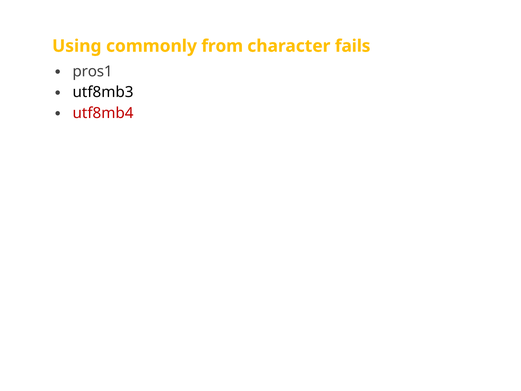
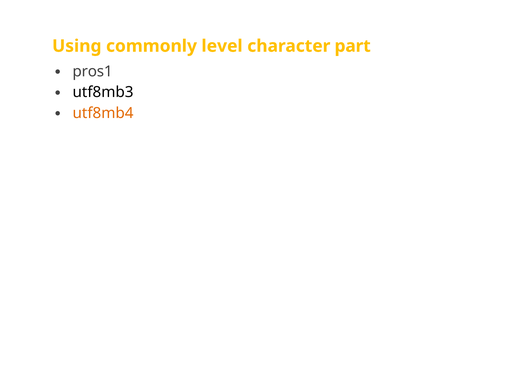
from: from -> level
fails: fails -> part
utf8mb4 colour: red -> orange
